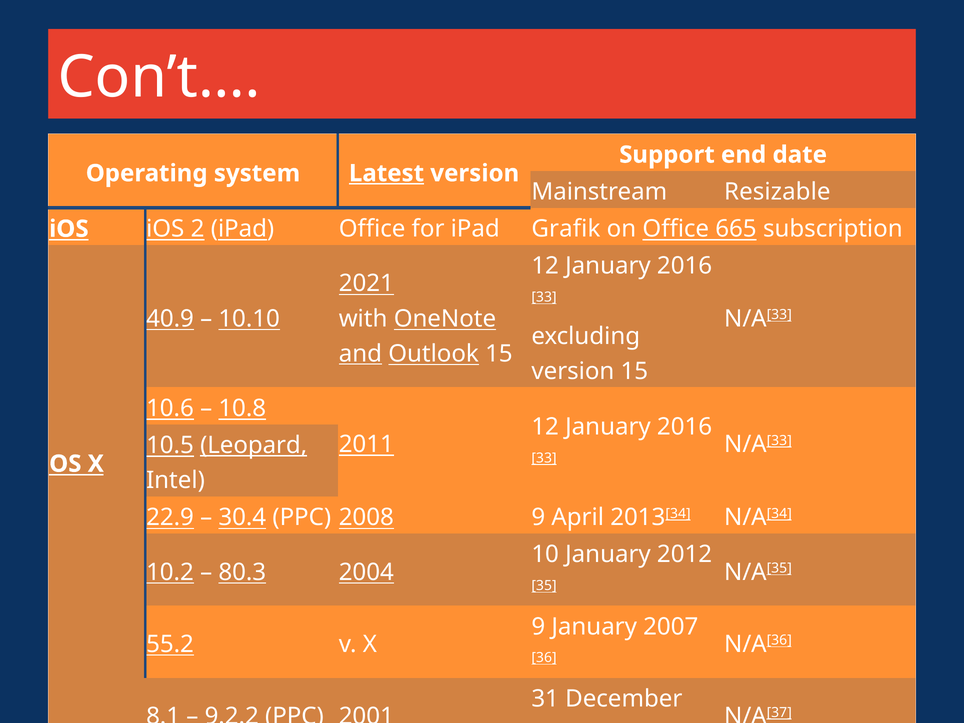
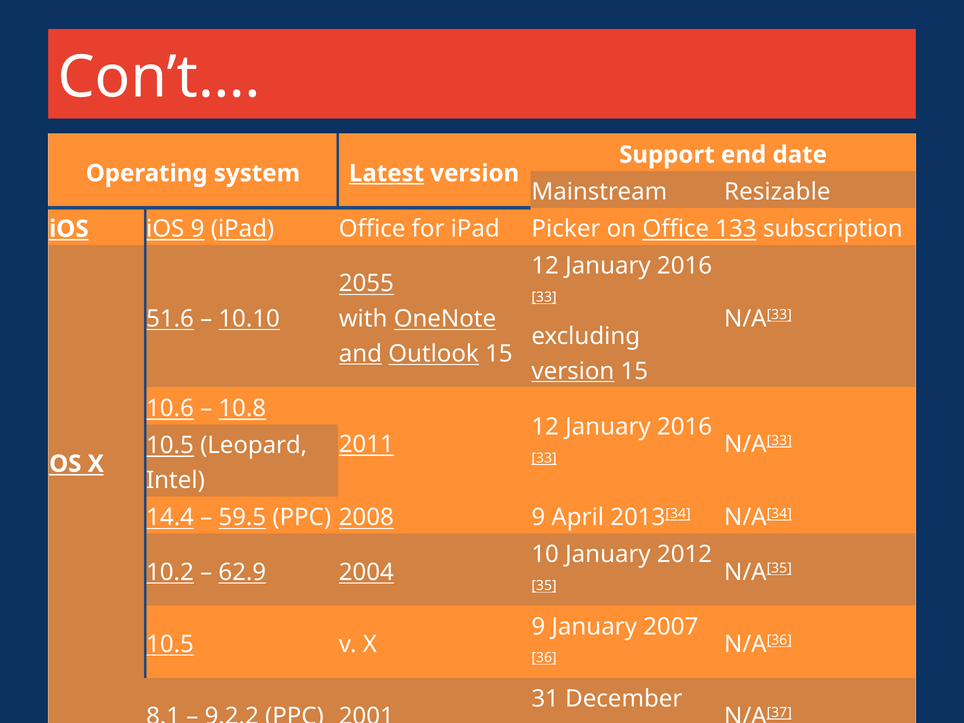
iOS 2: 2 -> 9
Grafik: Grafik -> Picker
665: 665 -> 133
2021: 2021 -> 2055
40.9: 40.9 -> 51.6
version at (573, 371) underline: none -> present
Leopard underline: present -> none
22.9: 22.9 -> 14.4
30.4: 30.4 -> 59.5
80.3: 80.3 -> 62.9
55.2 at (170, 644): 55.2 -> 10.5
